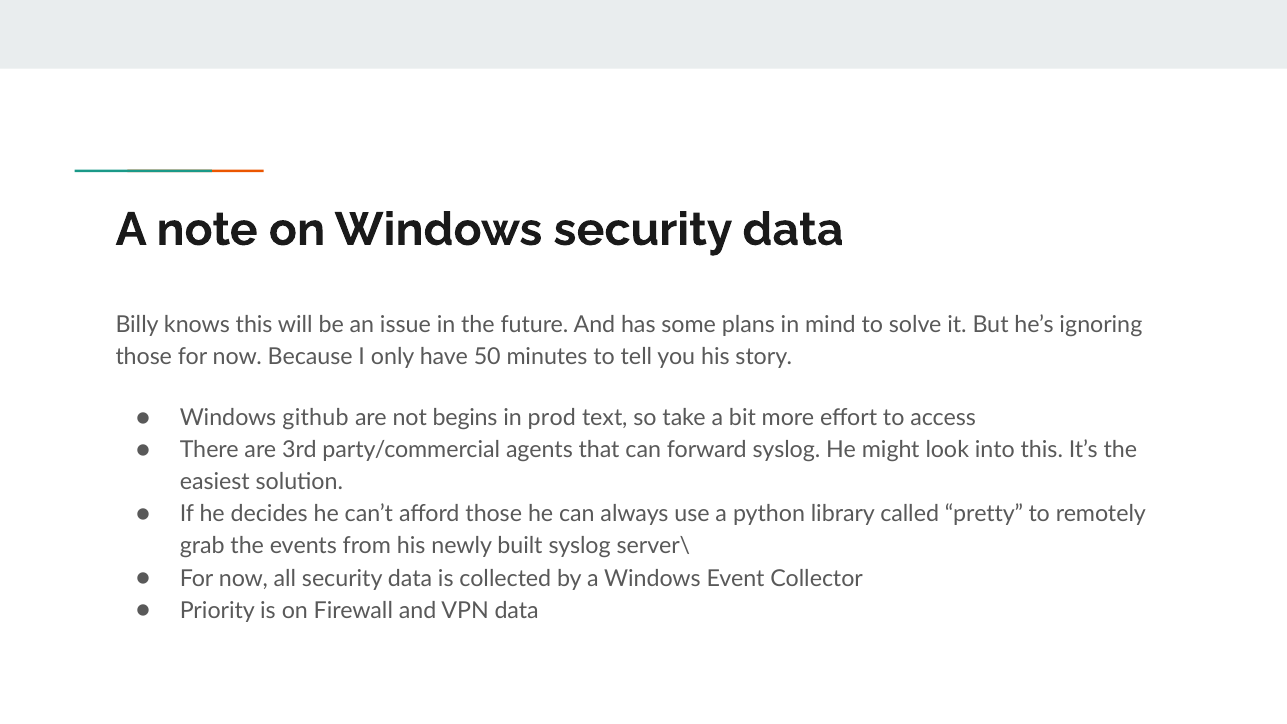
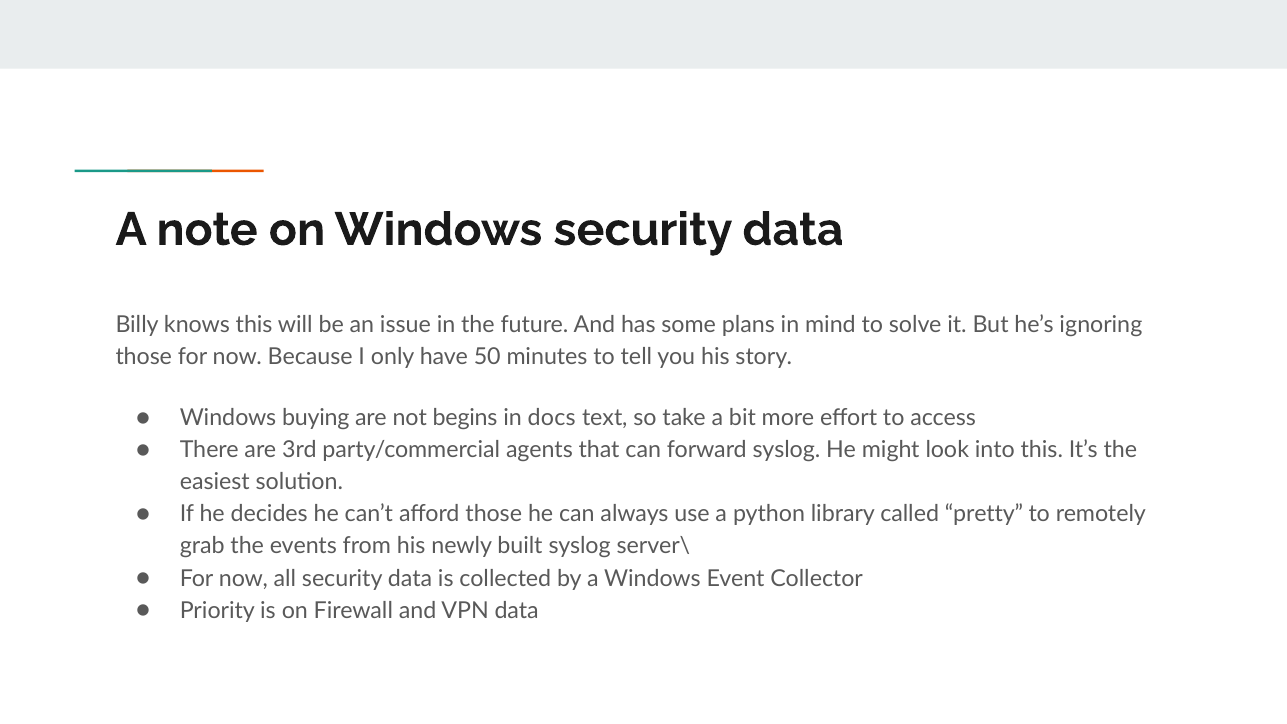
github: github -> buying
prod: prod -> docs
